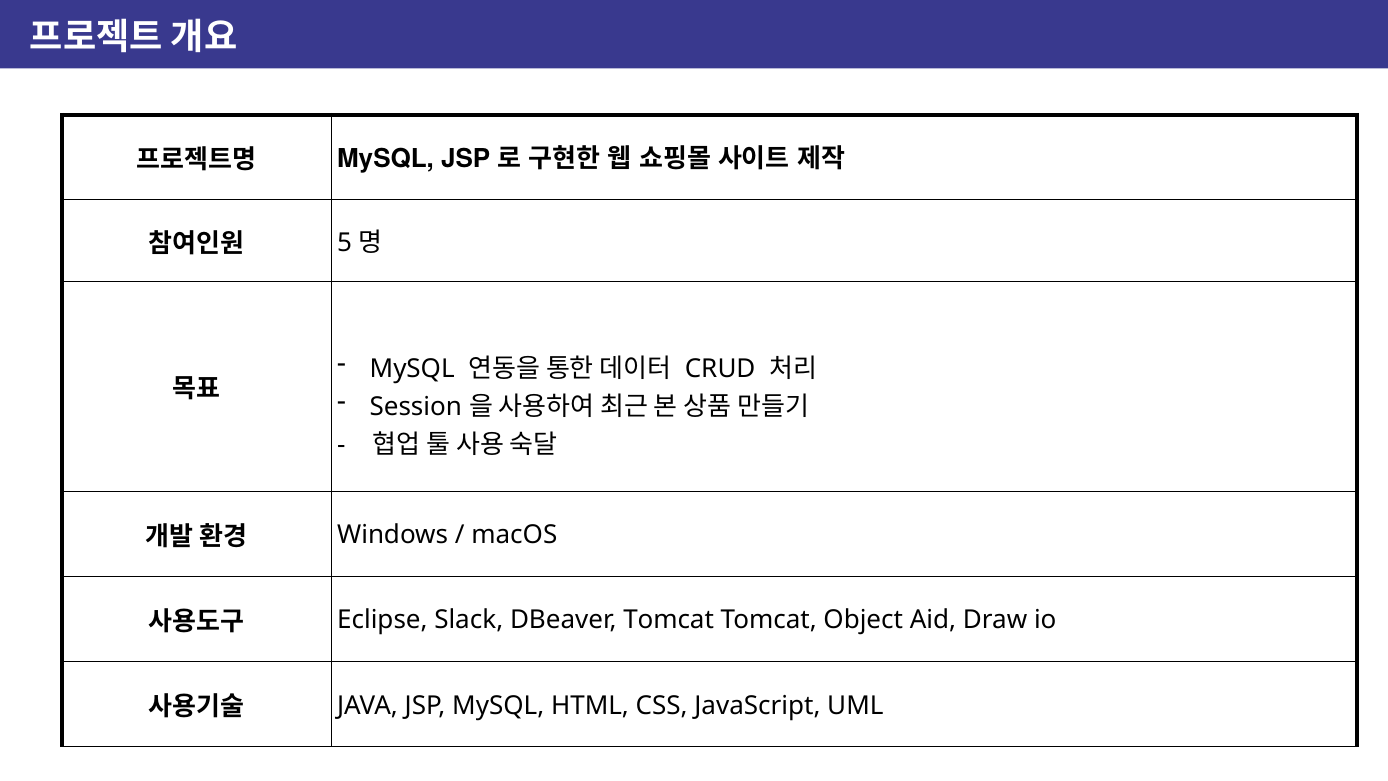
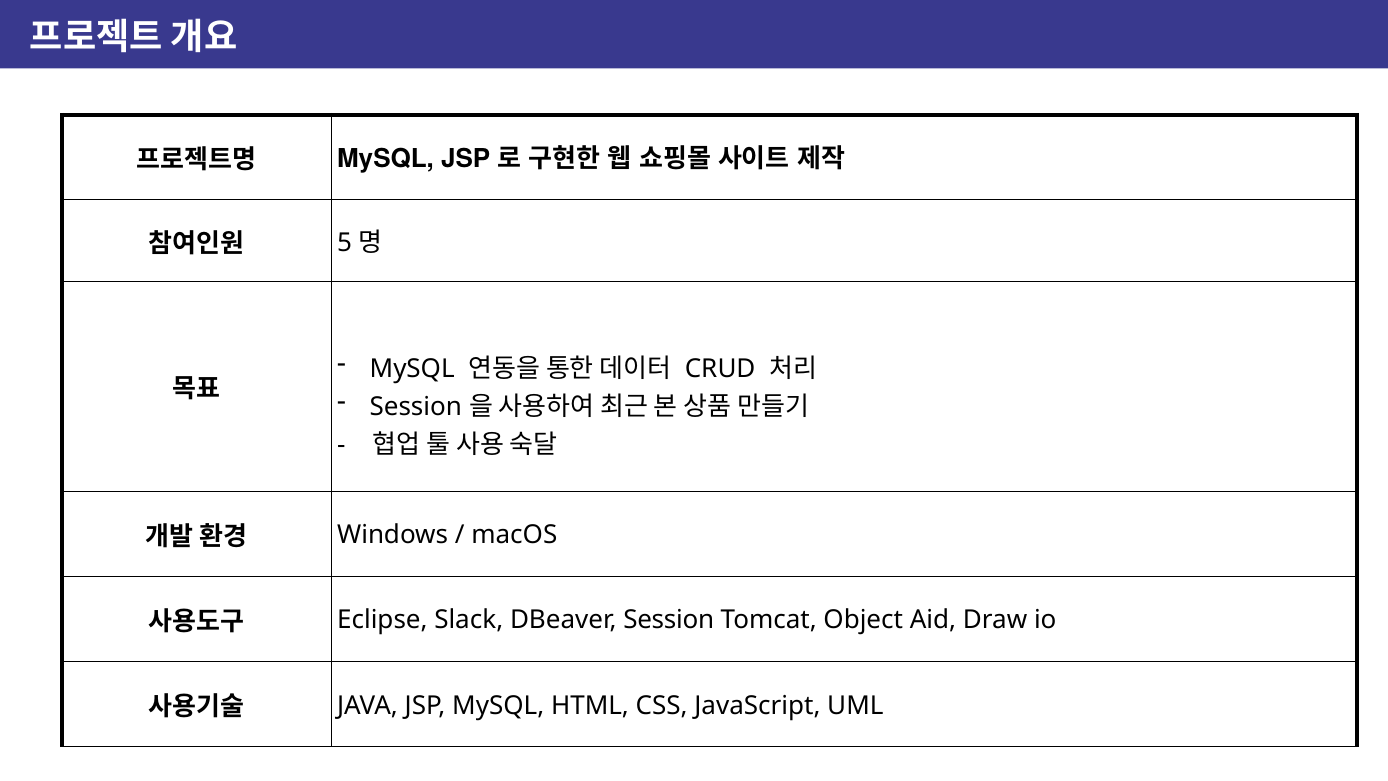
DBeaver Tomcat: Tomcat -> Session
